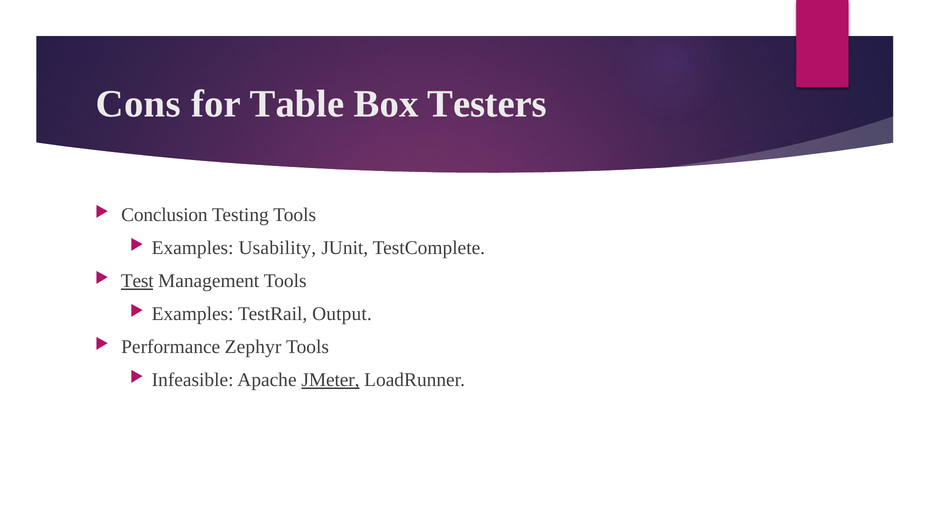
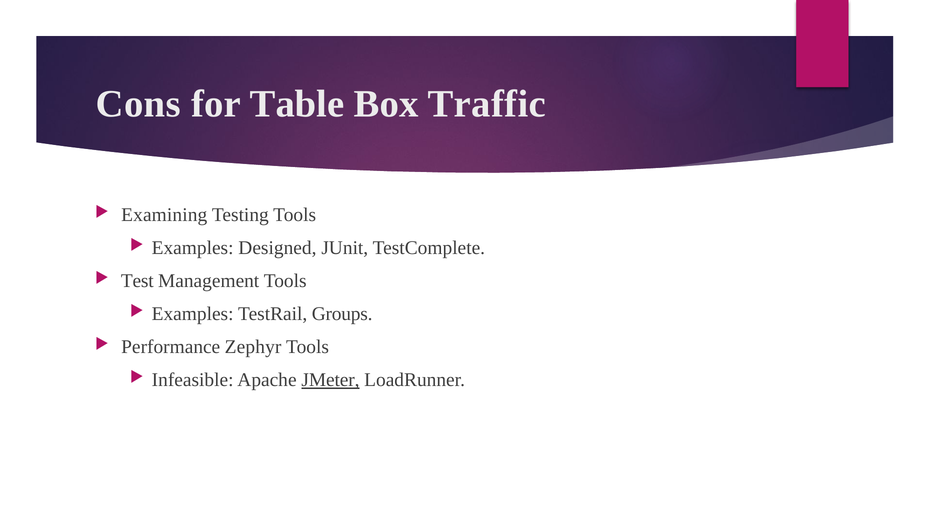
Testers: Testers -> Traffic
Conclusion: Conclusion -> Examining
Usability: Usability -> Designed
Test underline: present -> none
Output: Output -> Groups
